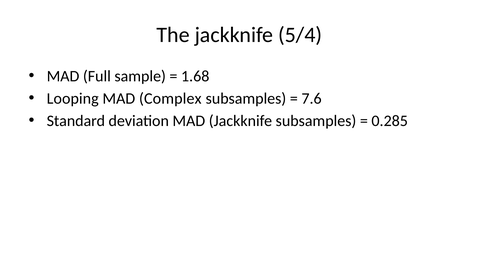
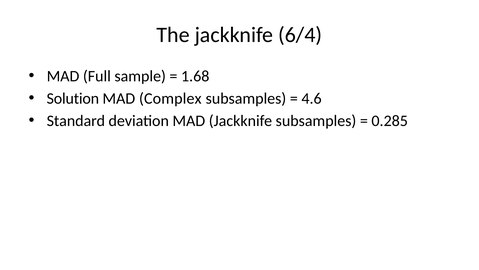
5/4: 5/4 -> 6/4
Looping: Looping -> Solution
7.6: 7.6 -> 4.6
